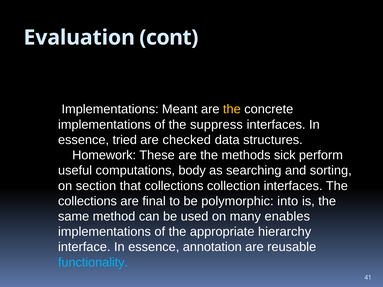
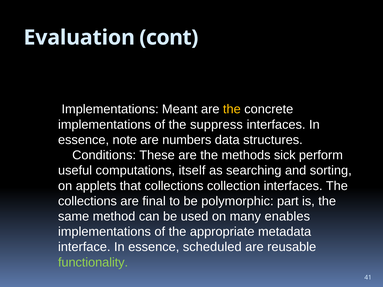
tried: tried -> note
checked: checked -> numbers
Homework: Homework -> Conditions
body: body -> itself
section: section -> applets
into: into -> part
hierarchy: hierarchy -> metadata
annotation: annotation -> scheduled
functionality colour: light blue -> light green
